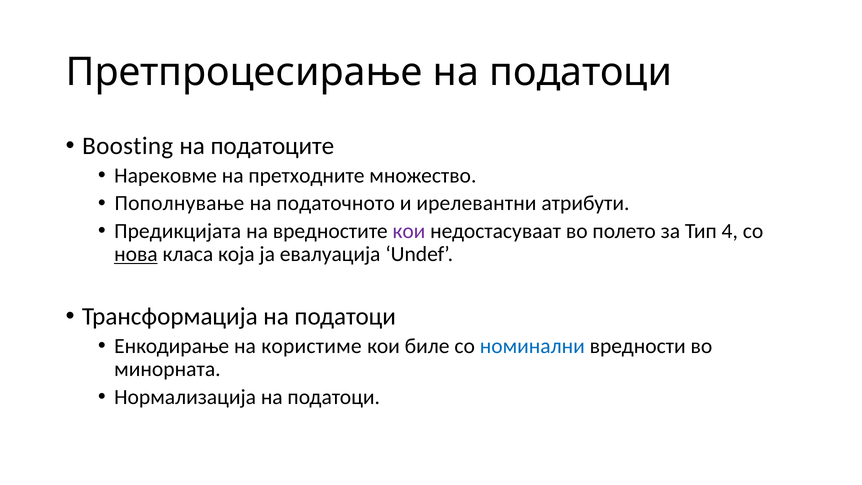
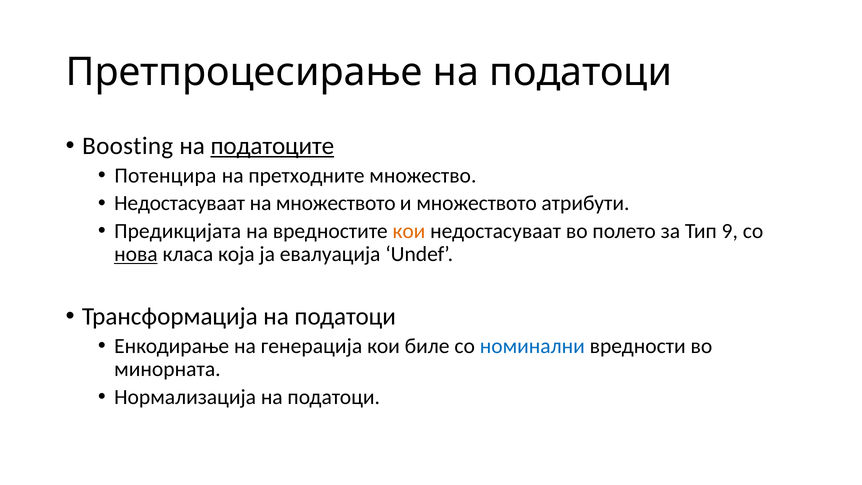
податоците underline: none -> present
Нарековме: Нарековме -> Потенцира
Пополнување at (179, 203): Пополнување -> Недостасуваат
на податочното: податочното -> множеството
и ирелевантни: ирелевантни -> множеството
кои at (409, 231) colour: purple -> orange
4: 4 -> 9
користиме: користиме -> генерација
